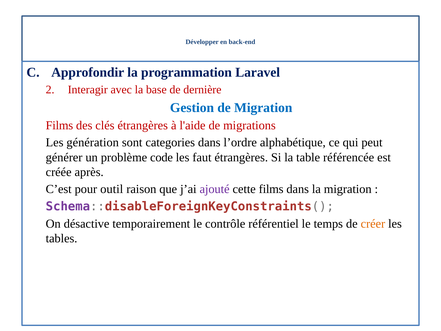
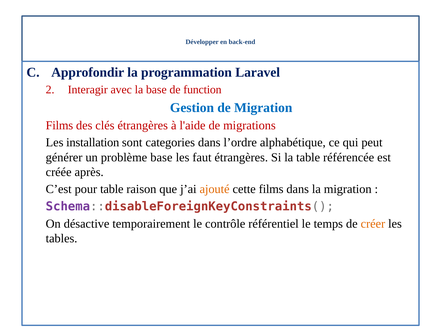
dernière: dernière -> function
génération: génération -> installation
problème code: code -> base
pour outil: outil -> table
ajouté colour: purple -> orange
